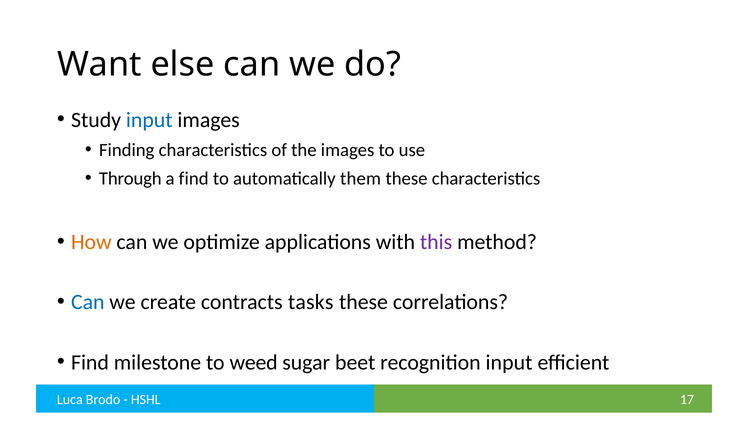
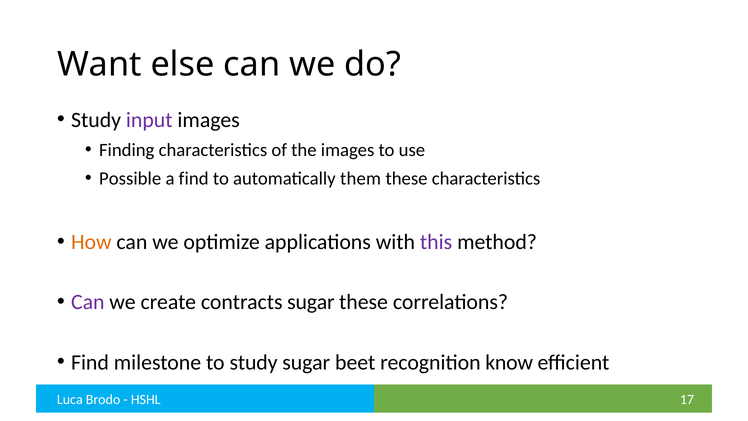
input at (149, 120) colour: blue -> purple
Through: Through -> Possible
Can at (88, 302) colour: blue -> purple
contracts tasks: tasks -> sugar
to weed: weed -> study
recognition input: input -> know
